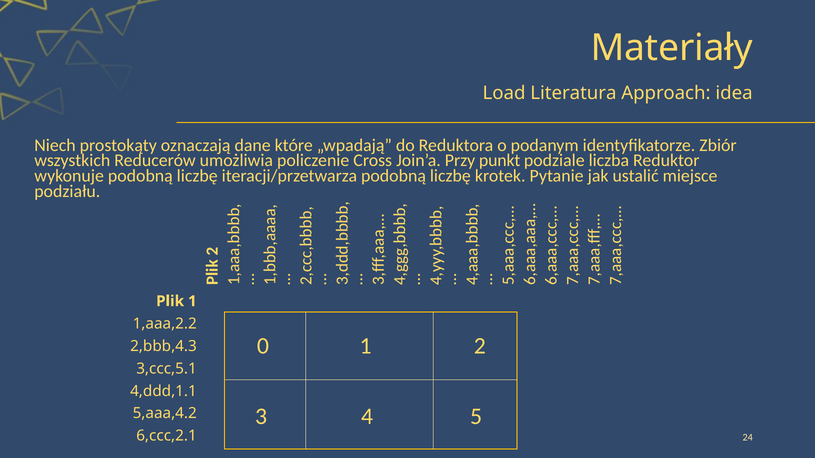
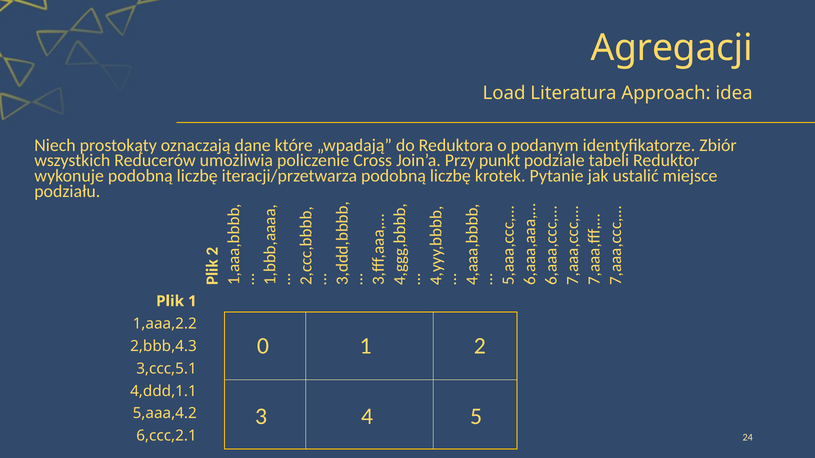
Materiały: Materiały -> Agregacji
liczba: liczba -> tabeli
